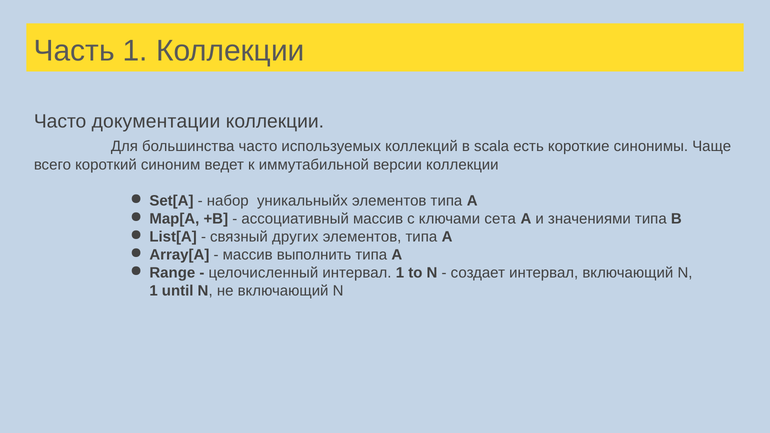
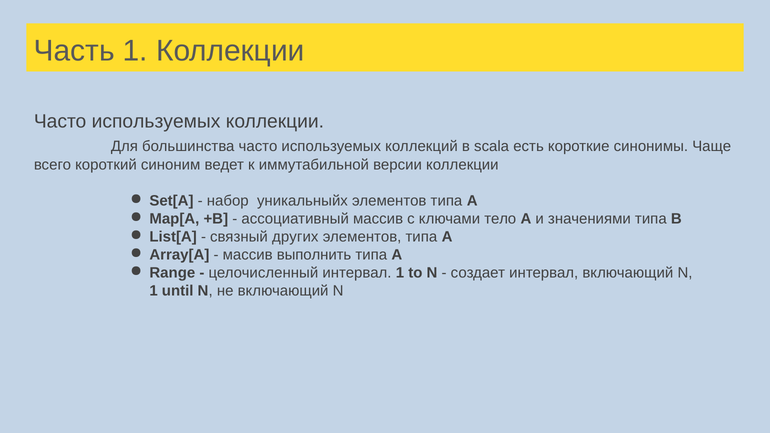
документации at (156, 122): документации -> используемых
сета: сета -> тело
